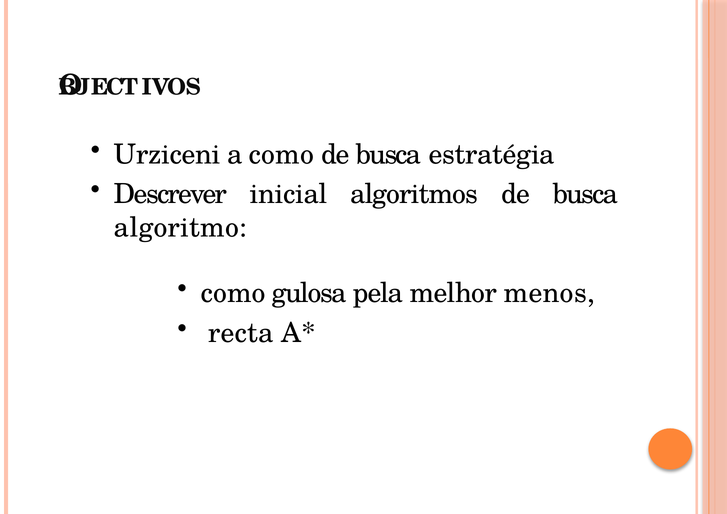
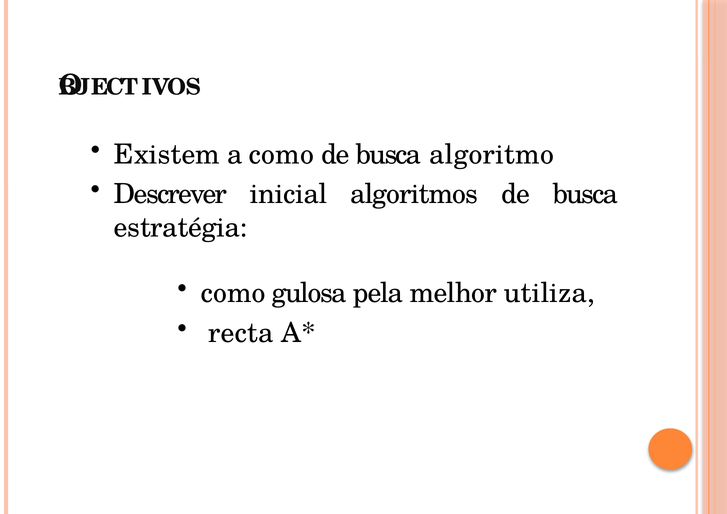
Urziceni: Urziceni -> Existem
estratégia: estratégia -> algoritmo
algoritmo: algoritmo -> estratégia
menos: menos -> utiliza
